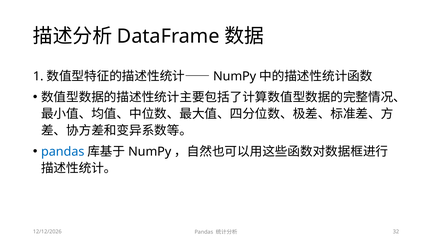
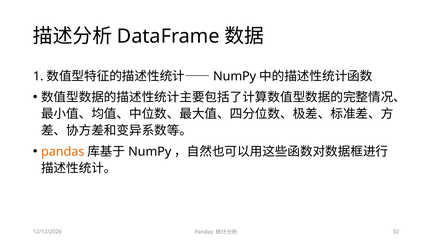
pandas at (63, 152) colour: blue -> orange
